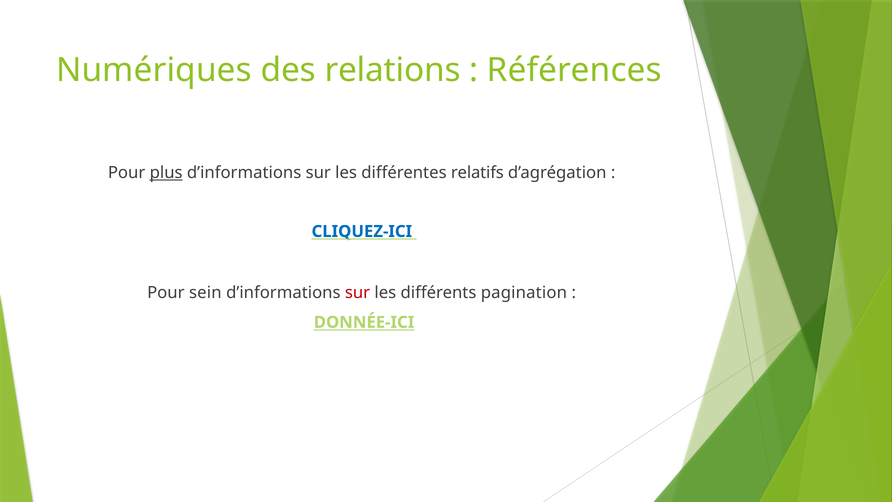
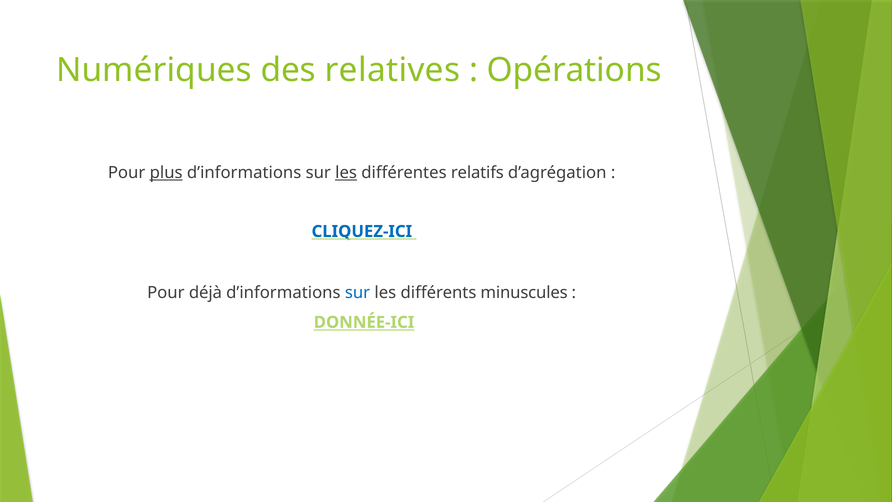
relations: relations -> relatives
Références: Références -> Opérations
les at (346, 173) underline: none -> present
sein: sein -> déjà
sur at (358, 293) colour: red -> blue
pagination: pagination -> minuscules
